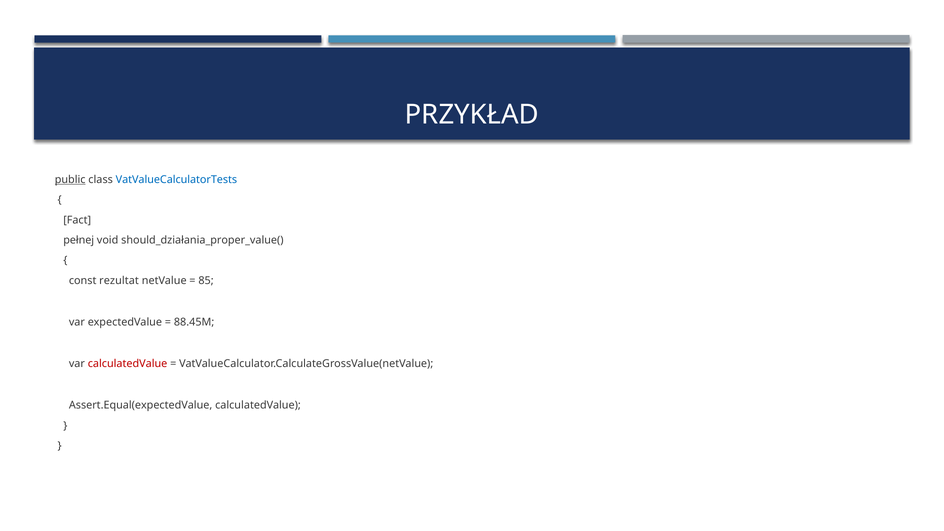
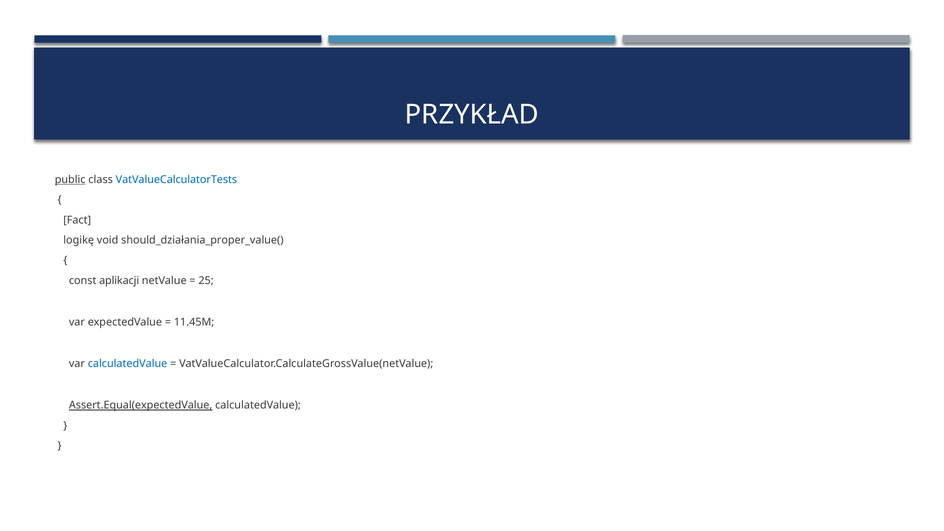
pełnej: pełnej -> logikę
rezultat: rezultat -> aplikacji
85: 85 -> 25
88.45M: 88.45M -> 11.45M
calculatedValue at (128, 364) colour: red -> blue
Assert.Equal(expectedValue underline: none -> present
